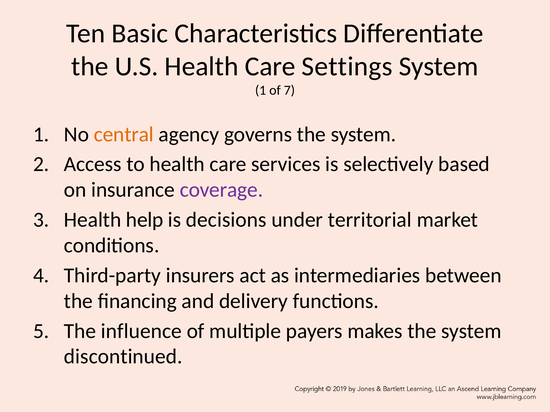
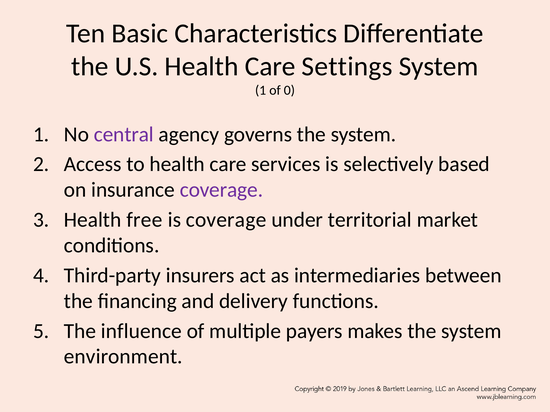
7: 7 -> 0
central colour: orange -> purple
help: help -> free
is decisions: decisions -> coverage
discontinued: discontinued -> environment
